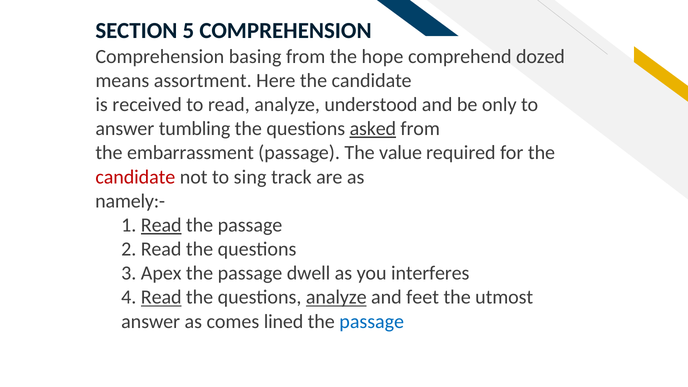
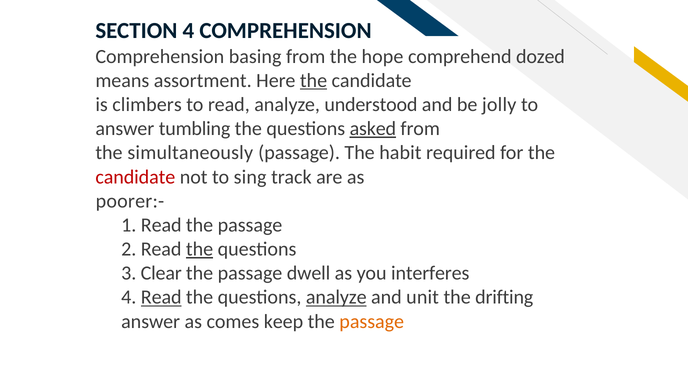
SECTION 5: 5 -> 4
the at (314, 81) underline: none -> present
received: received -> climbers
only: only -> jolly
embarrassment: embarrassment -> simultaneously
value: value -> habit
namely:-: namely:- -> poorer:-
Read at (161, 225) underline: present -> none
the at (200, 249) underline: none -> present
Apex: Apex -> Clear
feet: feet -> unit
utmost: utmost -> drifting
lined: lined -> keep
passage at (372, 321) colour: blue -> orange
